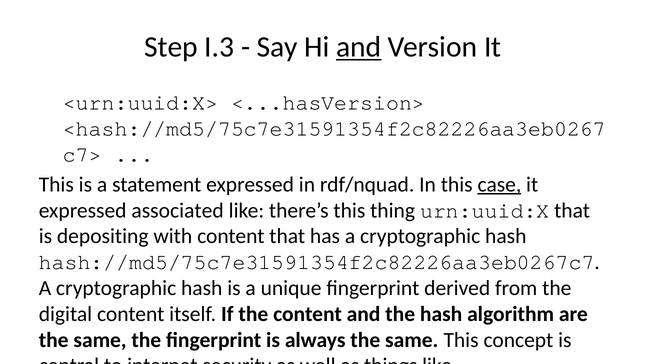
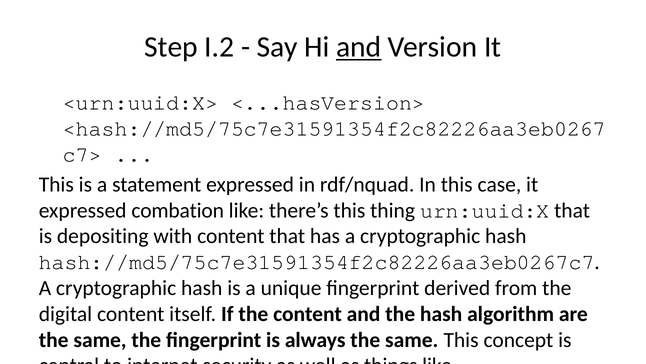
I.3: I.3 -> I.2
case underline: present -> none
associated: associated -> combation
